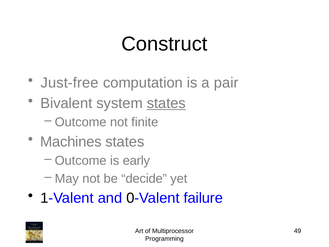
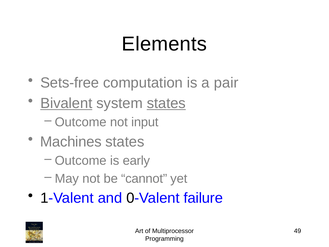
Construct: Construct -> Elements
Just-free: Just-free -> Sets-free
Bivalent underline: none -> present
finite: finite -> input
decide: decide -> cannot
